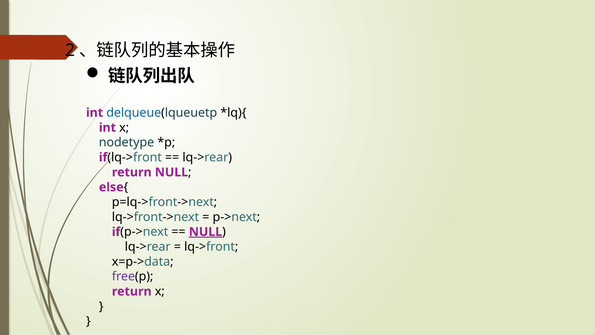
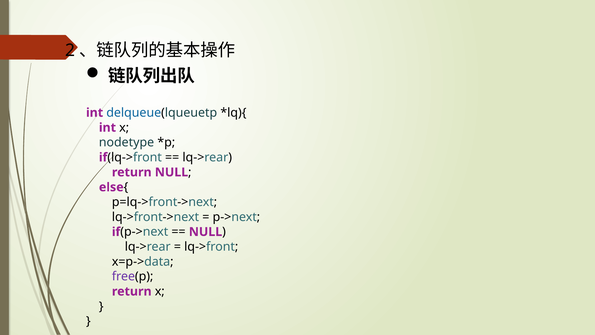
NULL at (205, 232) underline: present -> none
